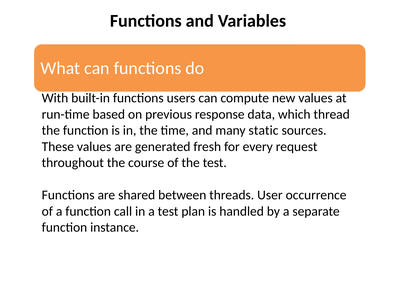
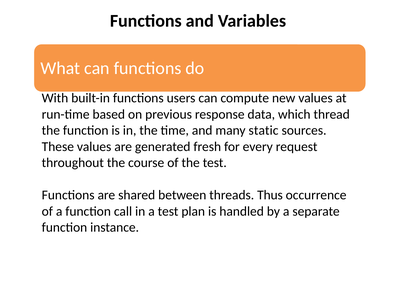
User: User -> Thus
